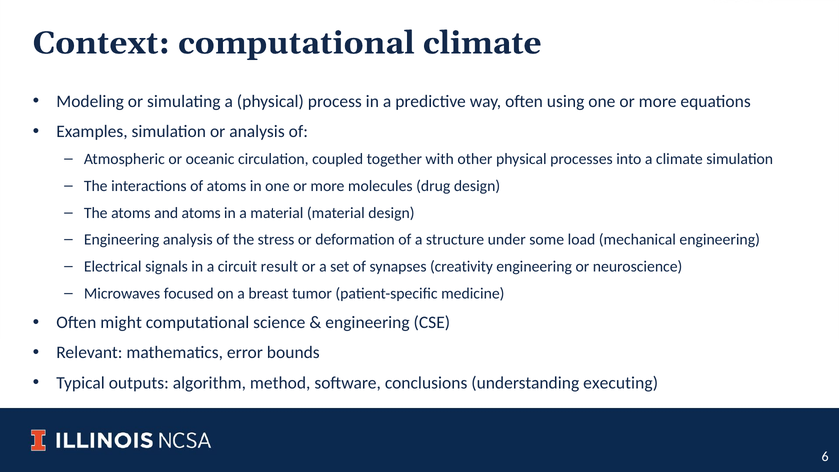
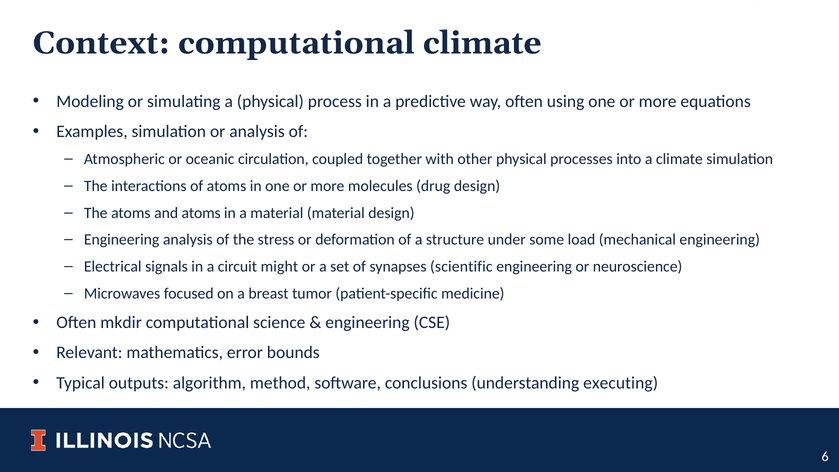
result: result -> might
creativity: creativity -> scientific
might: might -> mkdir
